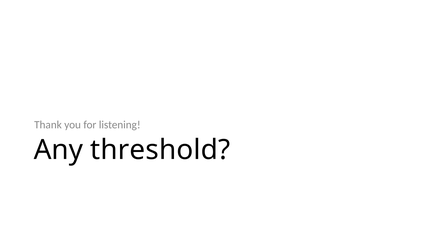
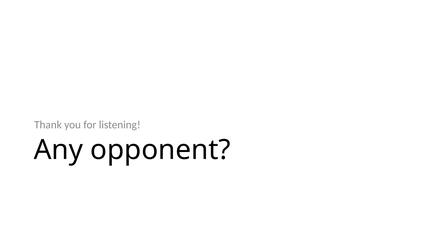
threshold: threshold -> opponent
